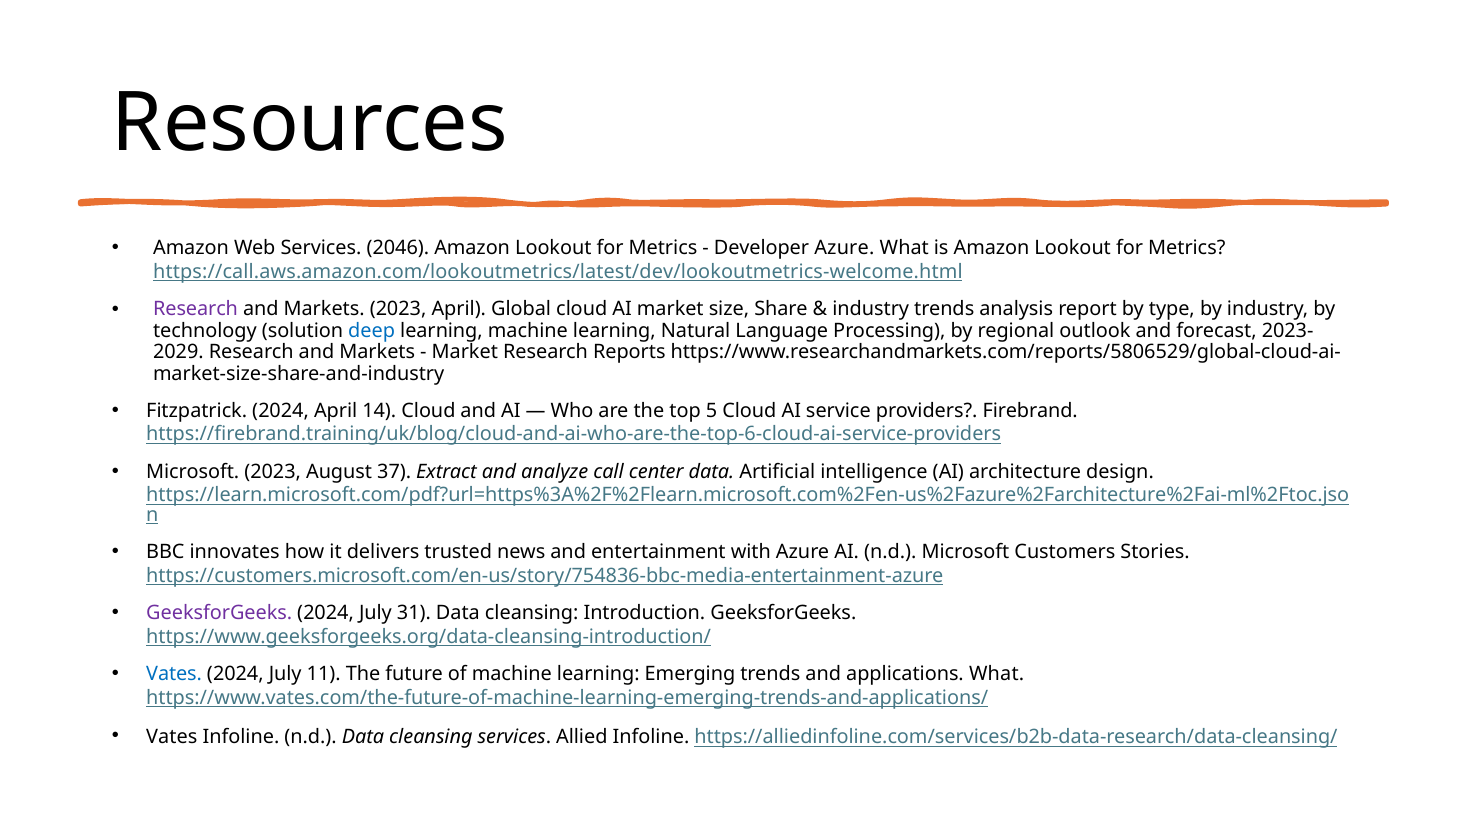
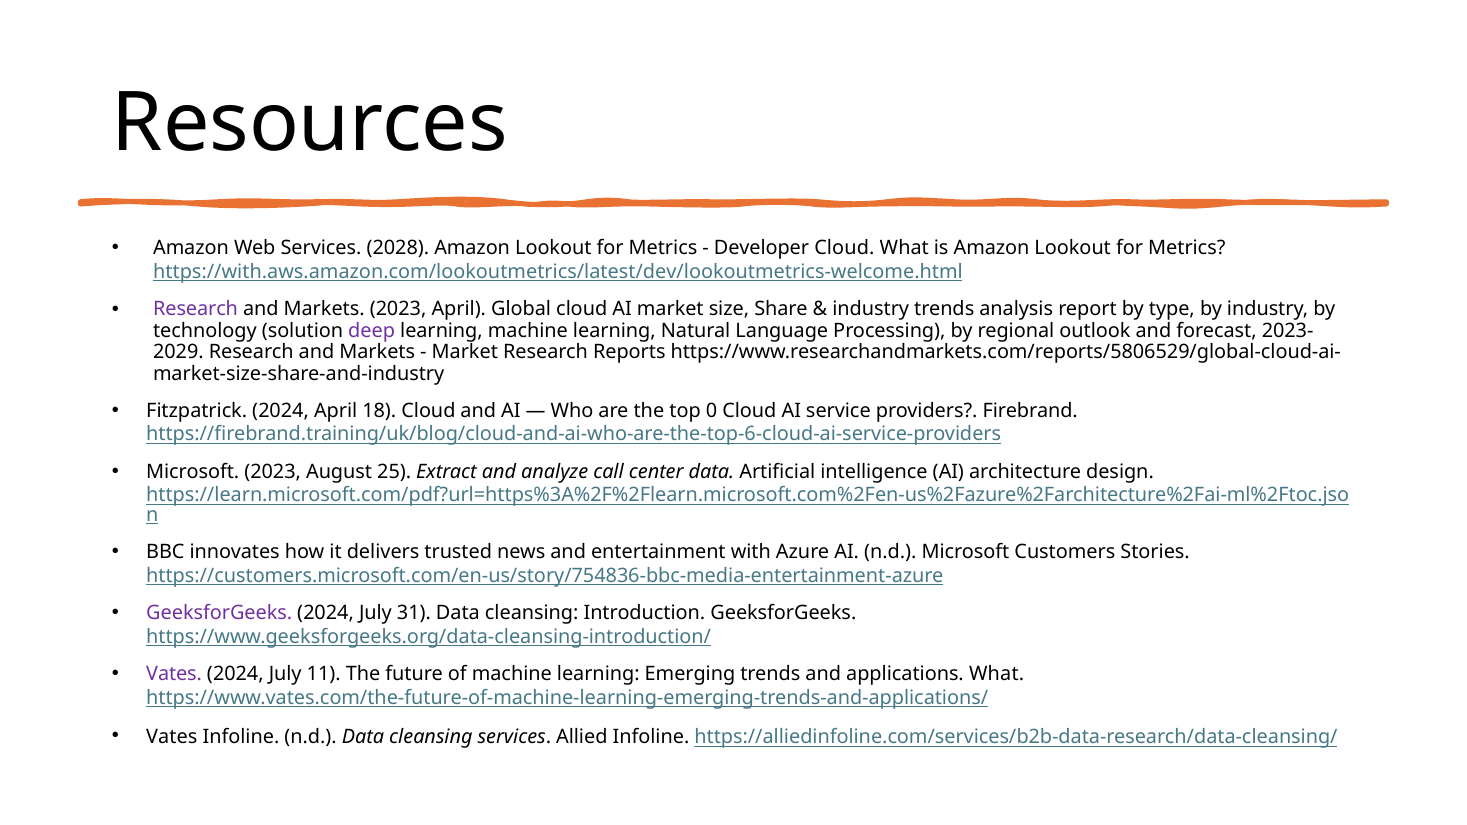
2046: 2046 -> 2028
Developer Azure: Azure -> Cloud
https://call.aws.amazon.com/lookoutmetrics/latest/dev/lookoutmetrics-welcome.html: https://call.aws.amazon.com/lookoutmetrics/latest/dev/lookoutmetrics-welcome.html -> https://with.aws.amazon.com/lookoutmetrics/latest/dev/lookoutmetrics-welcome.html
deep colour: blue -> purple
14: 14 -> 18
5: 5 -> 0
37: 37 -> 25
Vates at (174, 674) colour: blue -> purple
